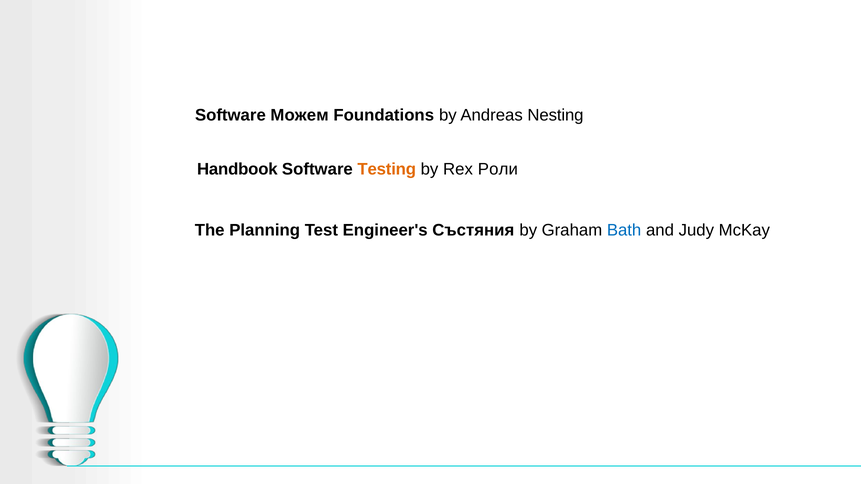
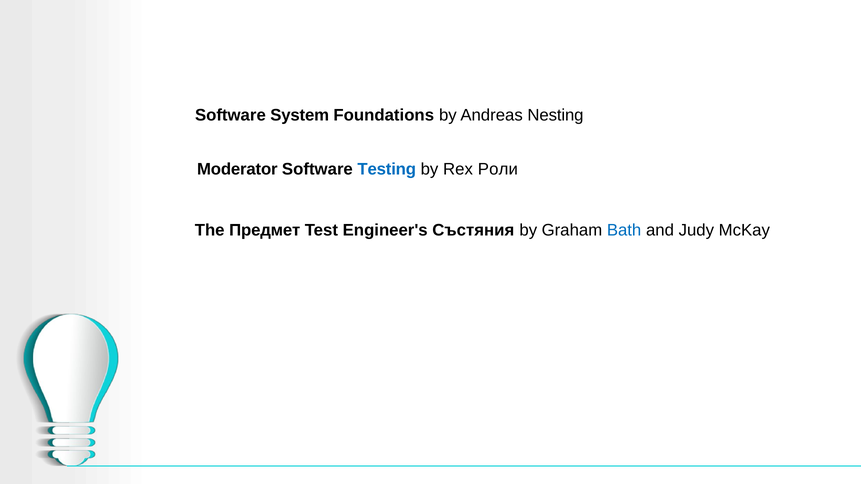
Можем: Можем -> System
Handbook: Handbook -> Moderator
Testing colour: orange -> blue
Planning: Planning -> Предмет
